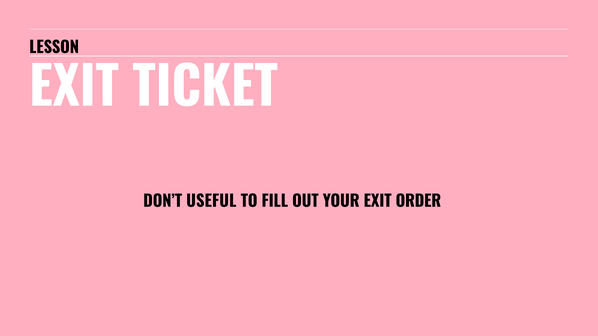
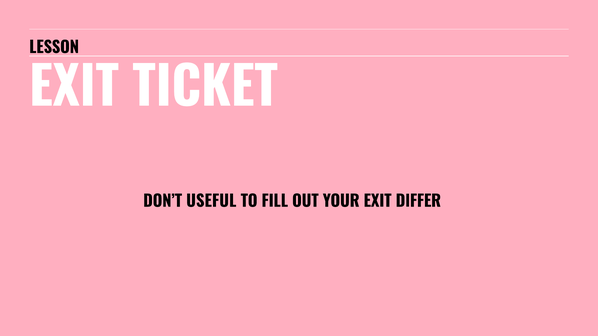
ORDER: ORDER -> DIFFER
